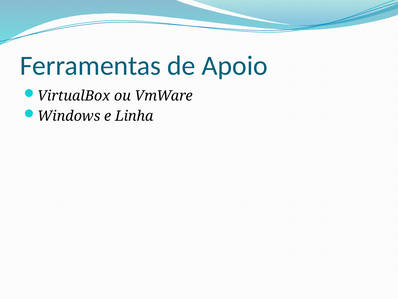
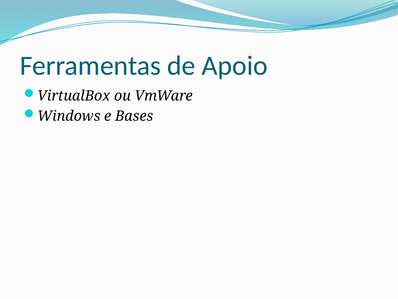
Linha: Linha -> Bases
